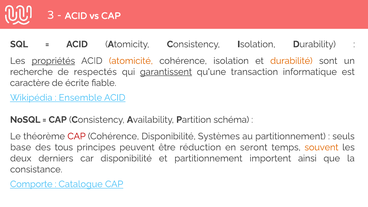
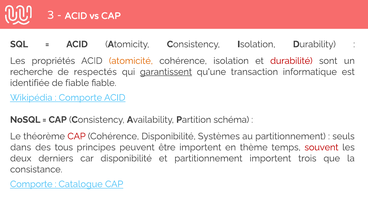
propriétés underline: present -> none
durabilité colour: orange -> red
caractère: caractère -> identifiée
de écrite: écrite -> fiable
Ensemble at (80, 98): Ensemble -> Comporte
base: base -> dans
être réduction: réduction -> importent
seront: seront -> thème
souvent colour: orange -> red
ainsi: ainsi -> trois
